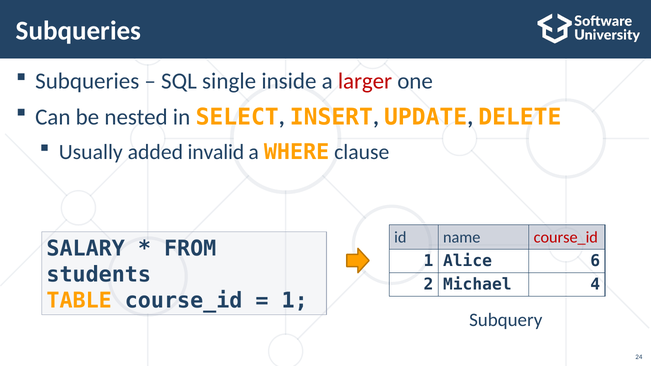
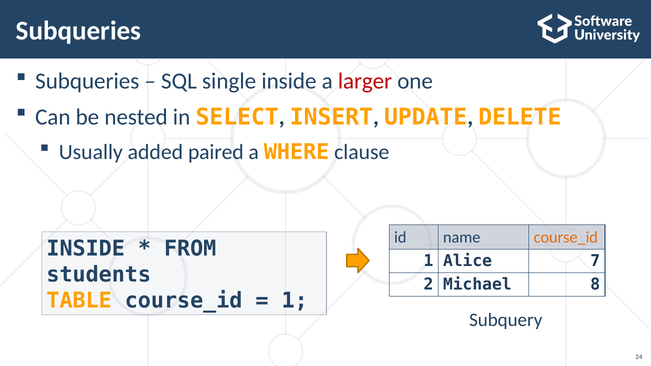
invalid: invalid -> paired
course_id at (566, 238) colour: red -> orange
SALARY at (86, 249): SALARY -> INSIDE
6: 6 -> 7
4: 4 -> 8
